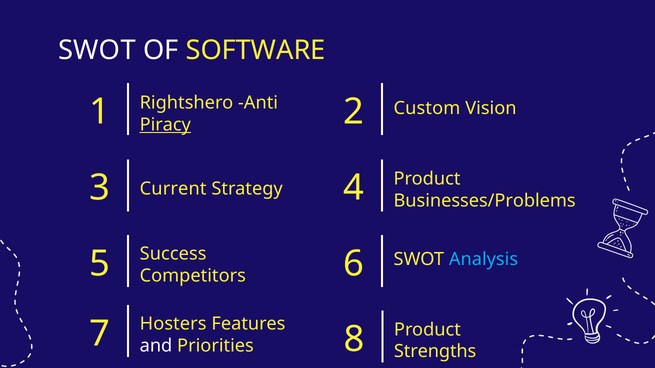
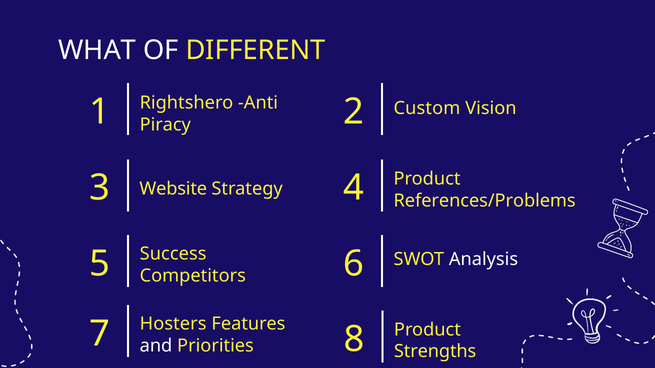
SWOT at (97, 50): SWOT -> WHAT
SOFTWARE: SOFTWARE -> DIFFERENT
Piracy underline: present -> none
Current: Current -> Website
Businesses/Problems: Businesses/Problems -> References/Problems
Analysis colour: light blue -> white
